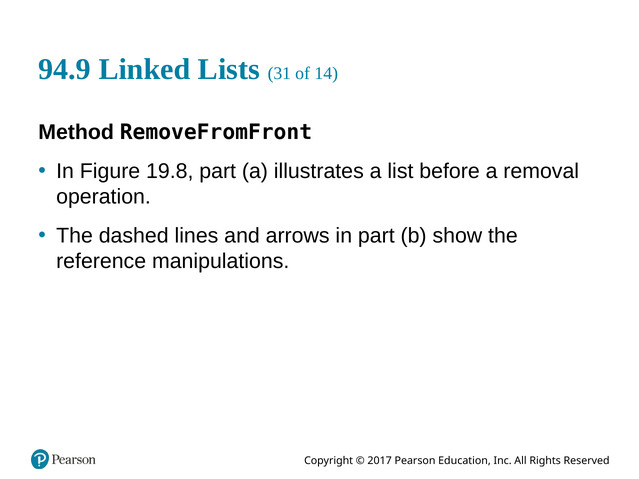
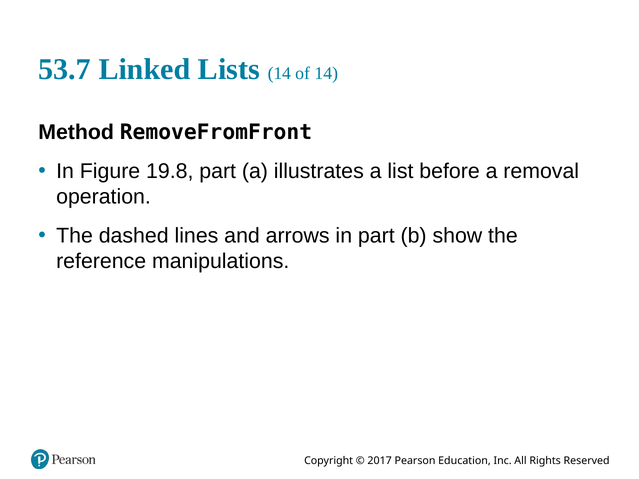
94.9: 94.9 -> 53.7
Lists 31: 31 -> 14
